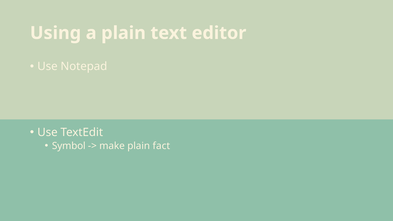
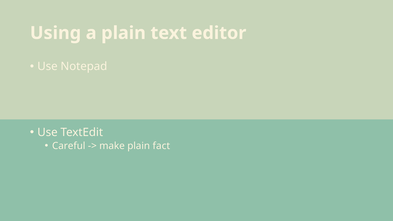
Symbol: Symbol -> Careful
